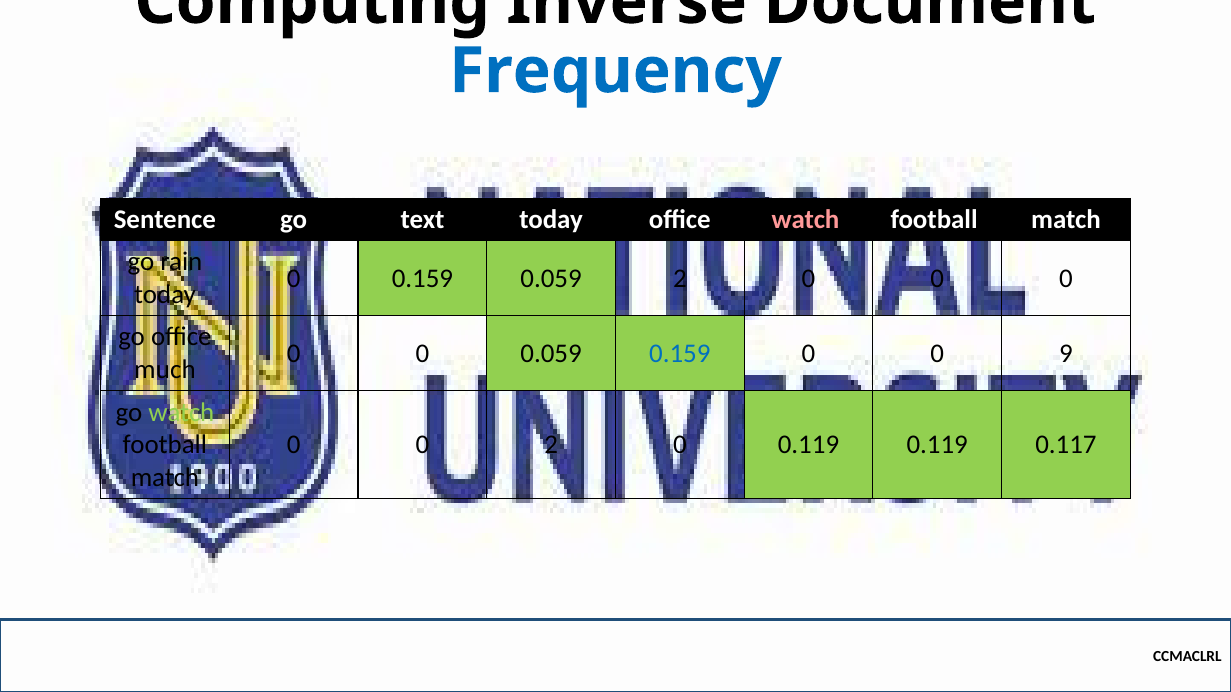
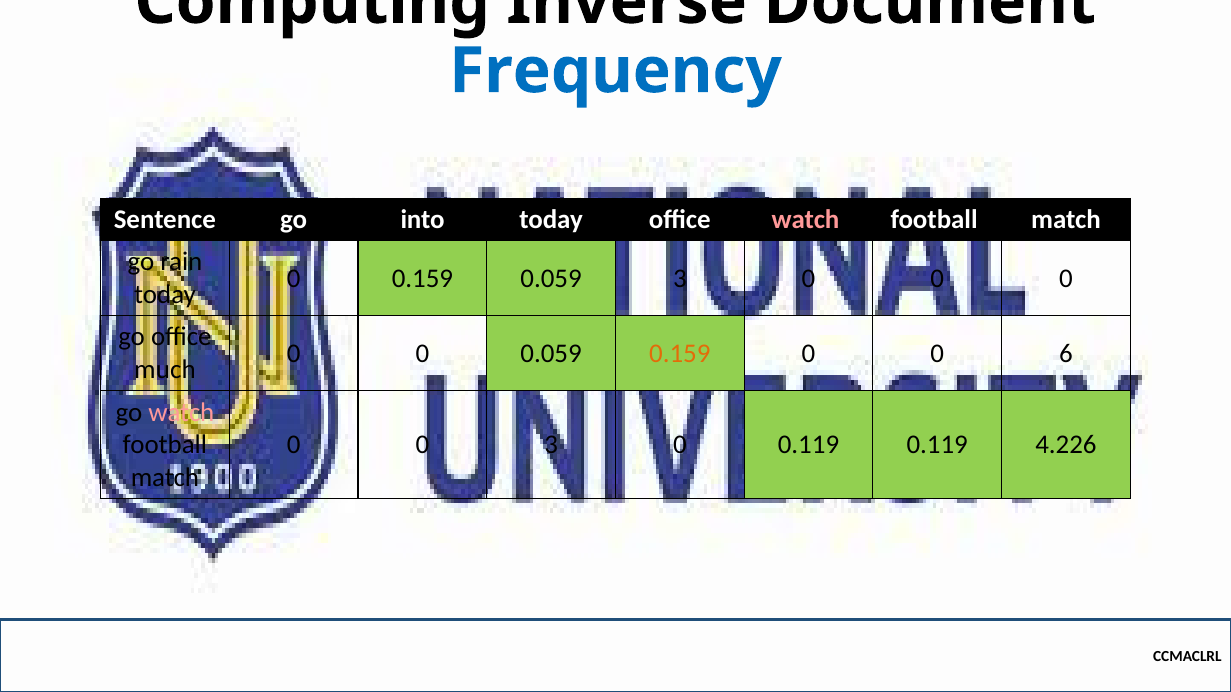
text: text -> into
0.059 2: 2 -> 3
0.159 at (680, 354) colour: blue -> orange
9: 9 -> 6
watch at (181, 412) colour: light green -> pink
0 2: 2 -> 3
0.117: 0.117 -> 4.226
